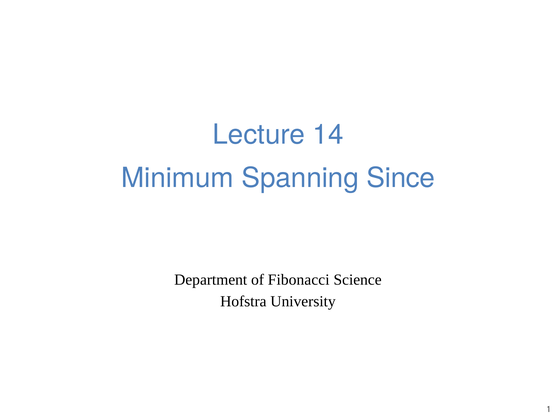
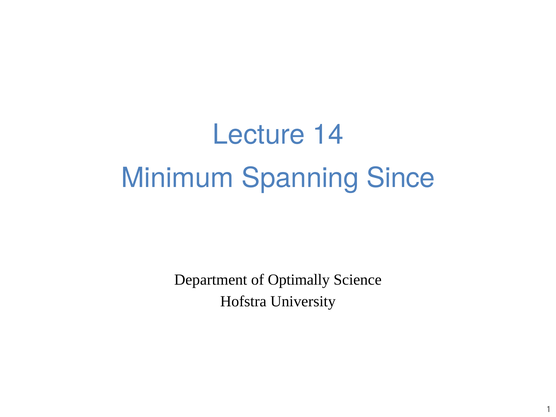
Fibonacci: Fibonacci -> Optimally
